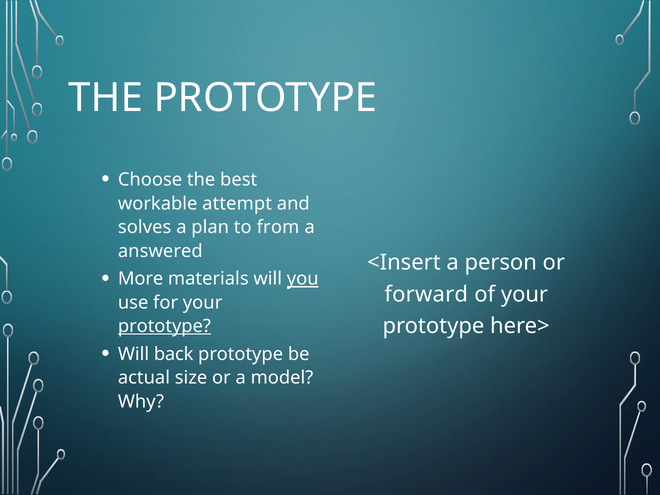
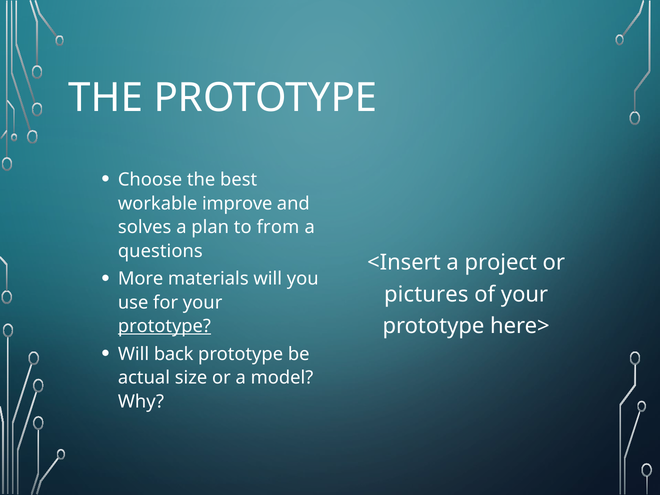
attempt: attempt -> improve
answered: answered -> questions
person: person -> project
you underline: present -> none
forward: forward -> pictures
